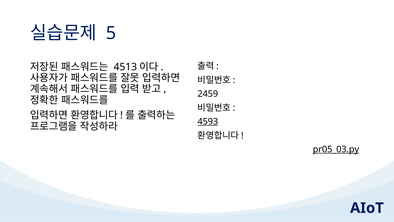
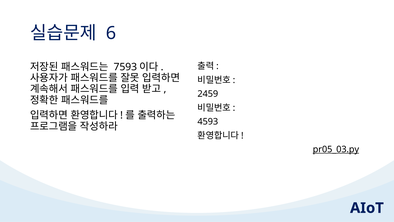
5: 5 -> 6
4513: 4513 -> 7593
4593 underline: present -> none
